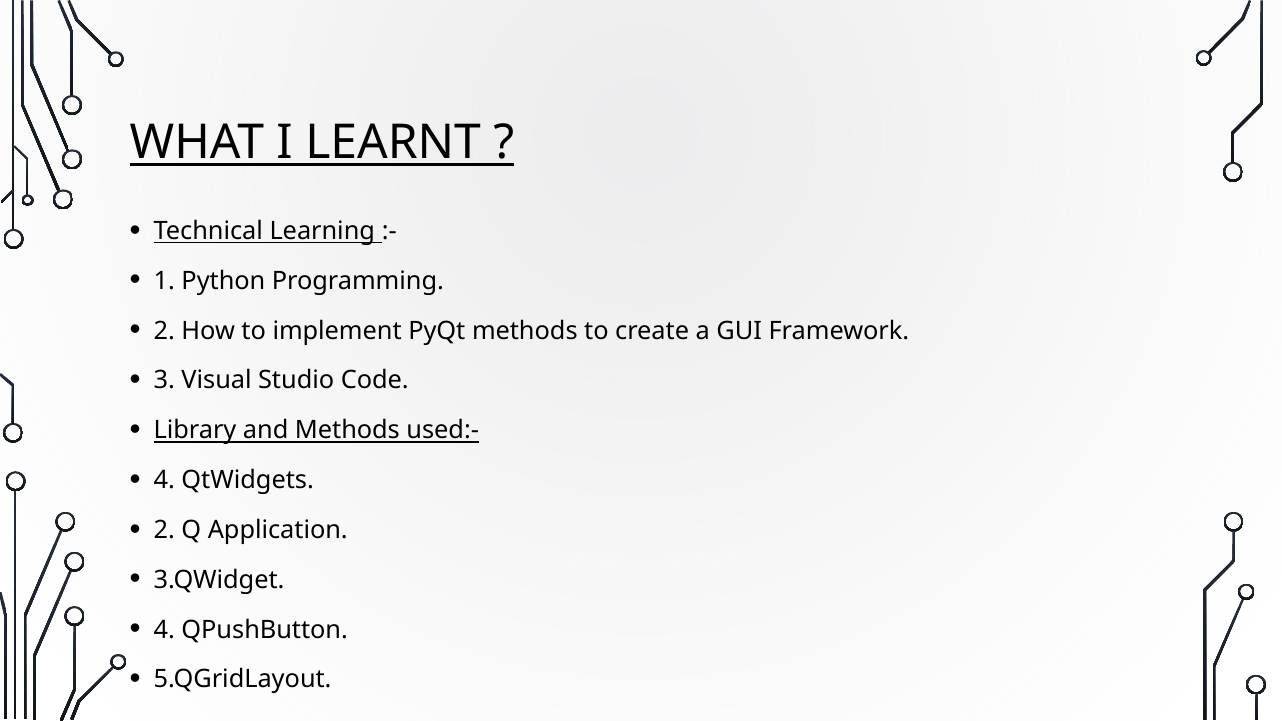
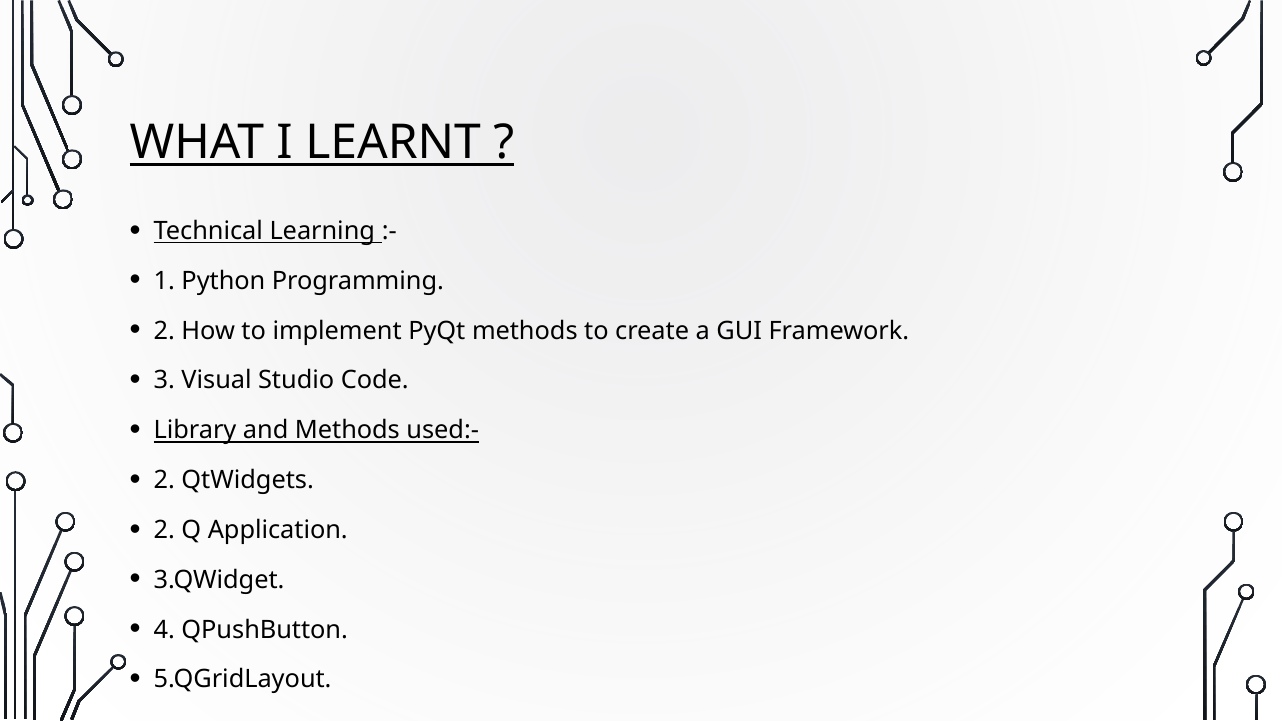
4 at (164, 480): 4 -> 2
